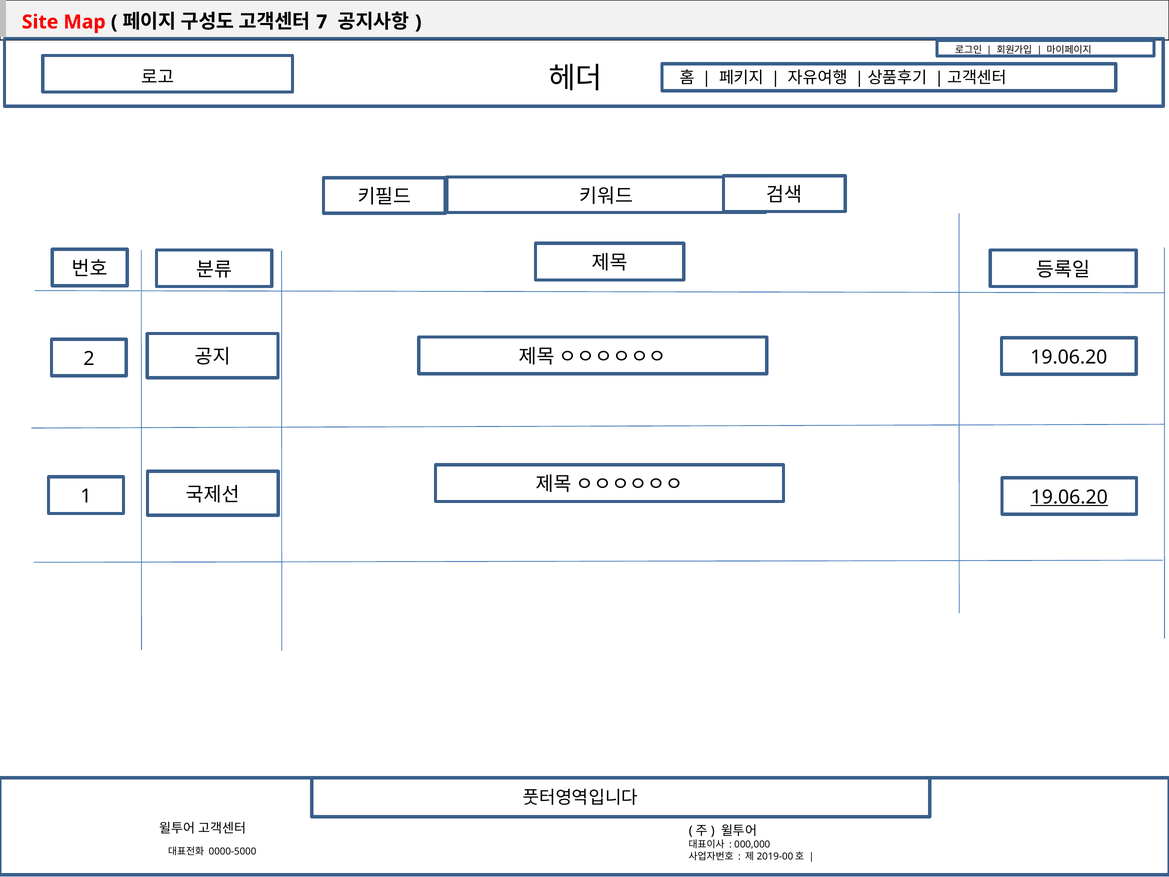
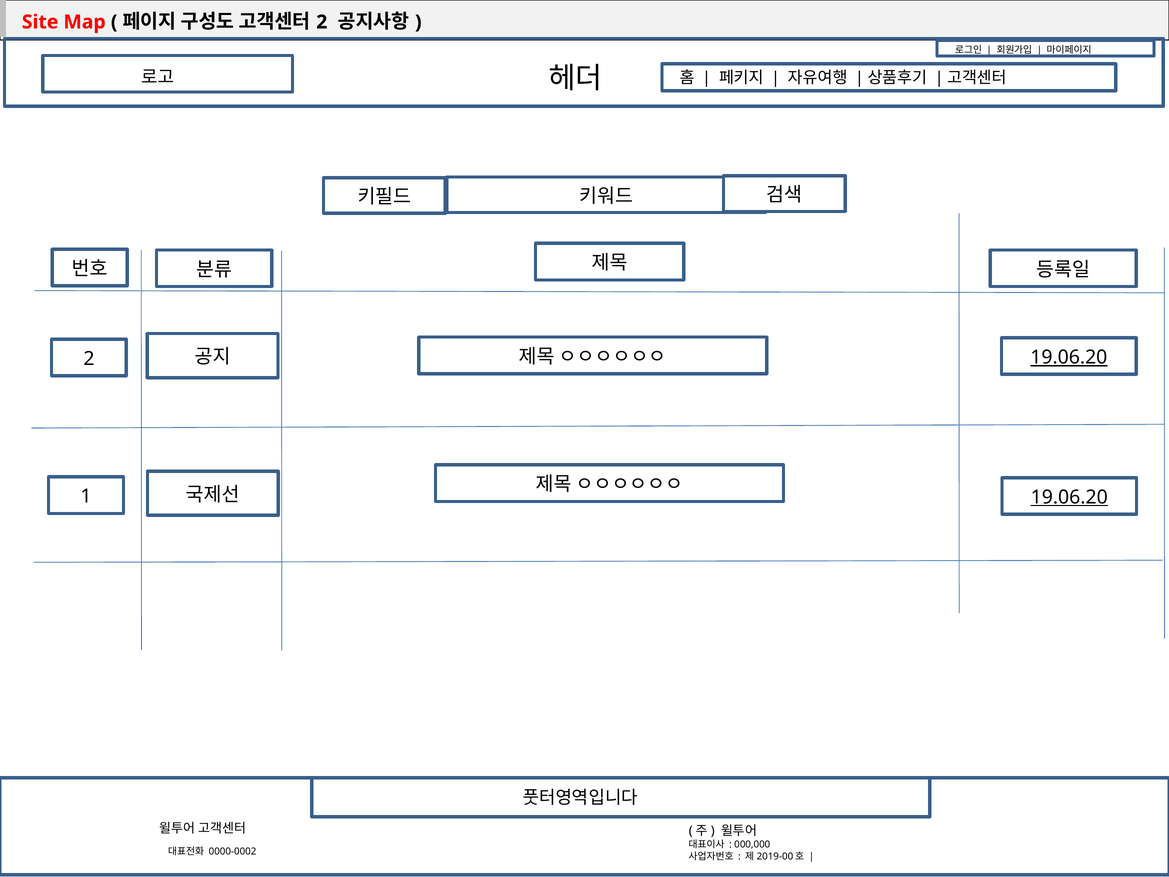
7 at (322, 22): 7 -> 2
19.06.20 at (1069, 357) underline: none -> present
0000-5000: 0000-5000 -> 0000-0002
